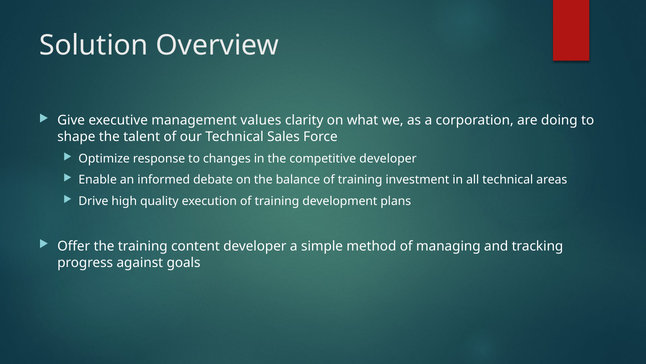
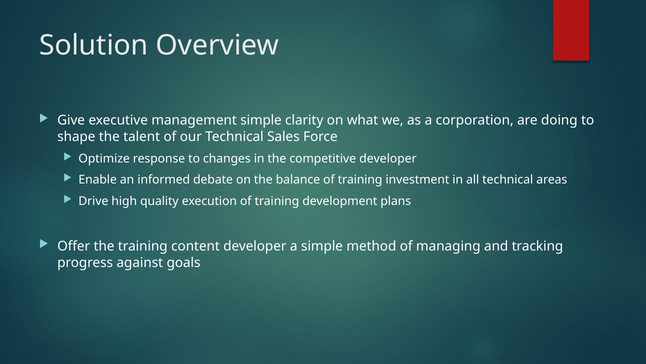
management values: values -> simple
